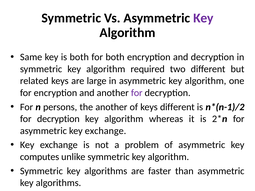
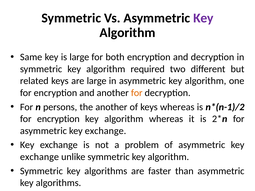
is both: both -> large
for at (137, 93) colour: purple -> orange
keys different: different -> whereas
decryption at (58, 119): decryption -> encryption
computes at (40, 157): computes -> exchange
